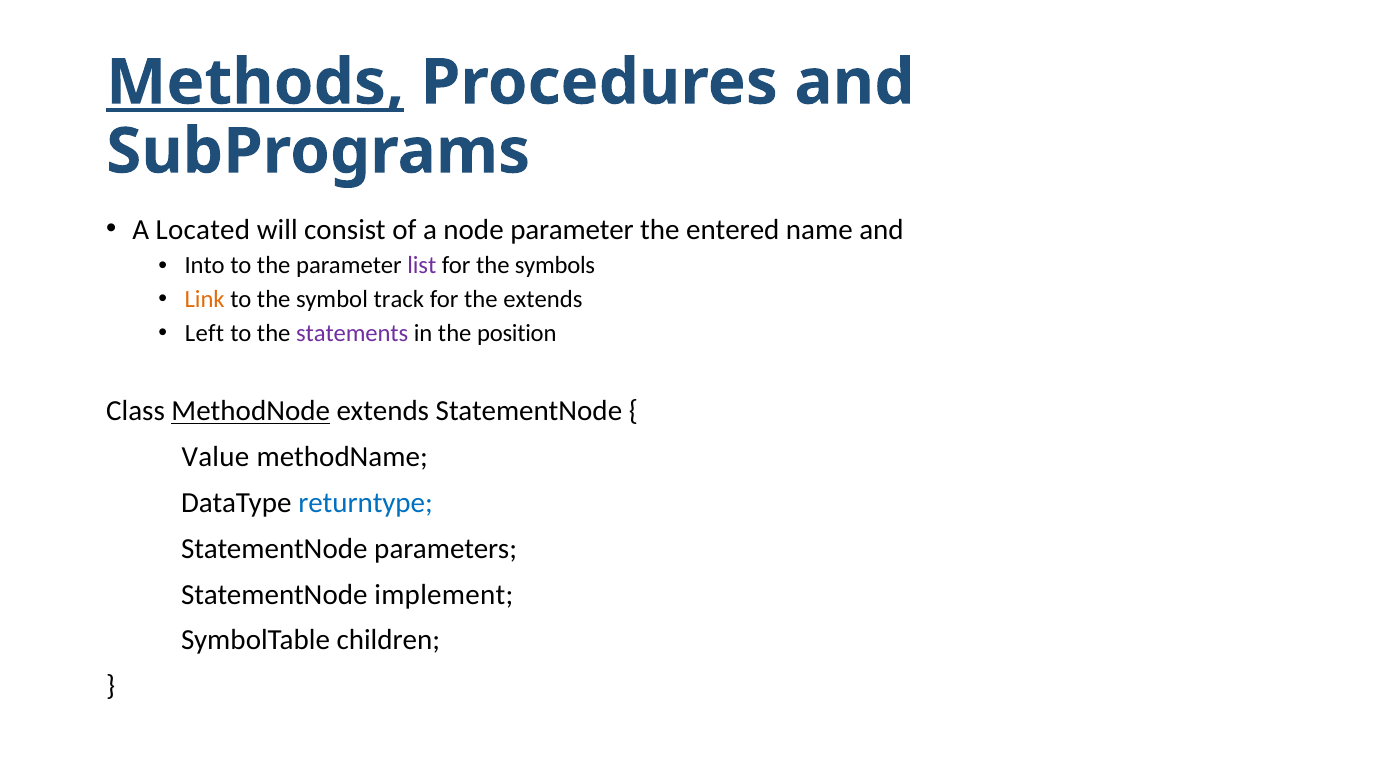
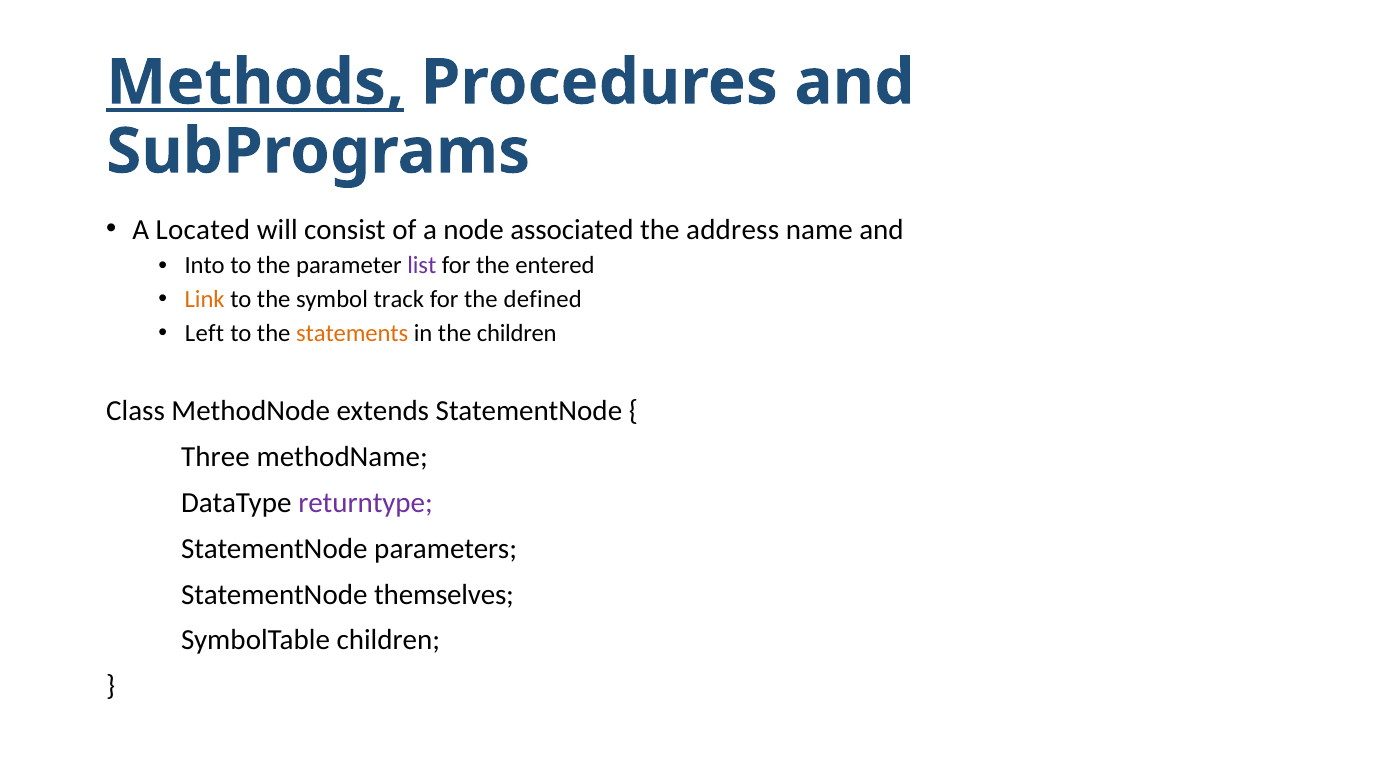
node parameter: parameter -> associated
entered: entered -> address
symbols: symbols -> entered
the extends: extends -> defined
statements colour: purple -> orange
the position: position -> children
MethodNode underline: present -> none
Value: Value -> Three
returntype colour: blue -> purple
implement: implement -> themselves
